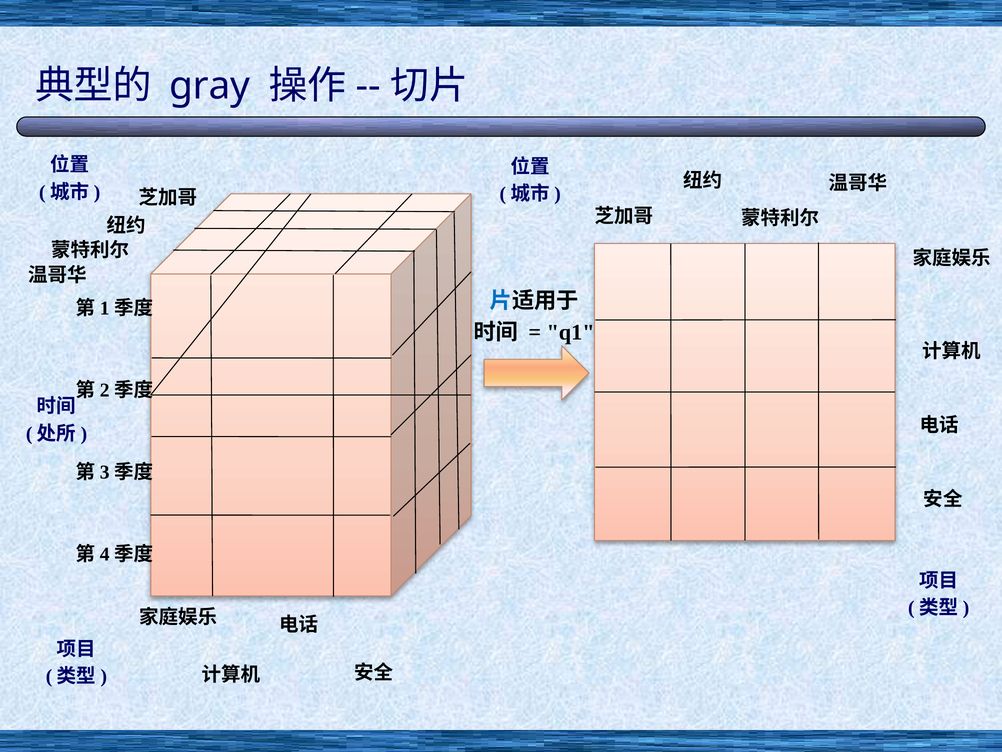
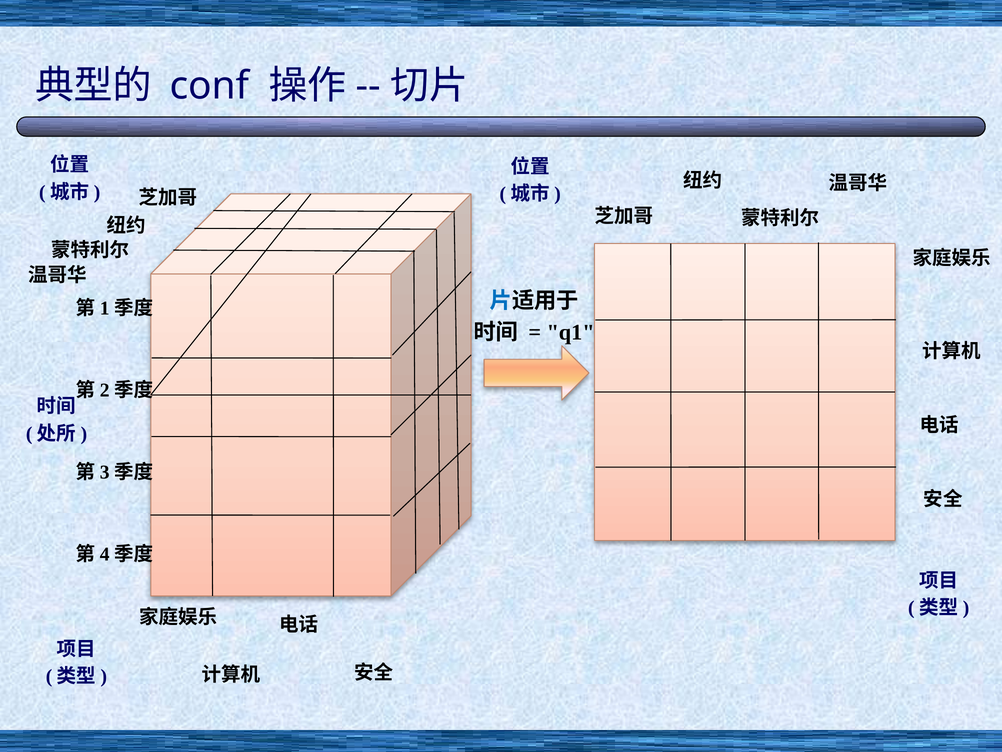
gray: gray -> conf
